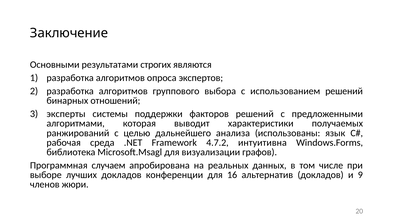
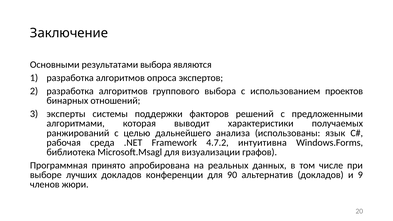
результатами строгих: строгих -> выбора
использованием решений: решений -> проектов
случаем: случаем -> принято
16: 16 -> 90
